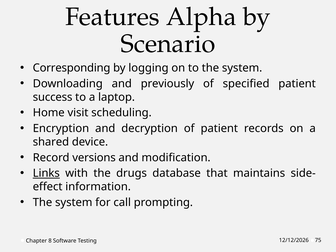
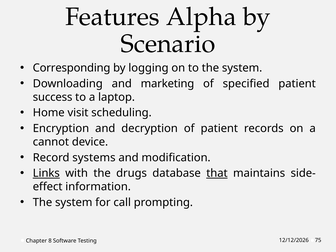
previously: previously -> marketing
shared: shared -> cannot
versions: versions -> systems
that underline: none -> present
